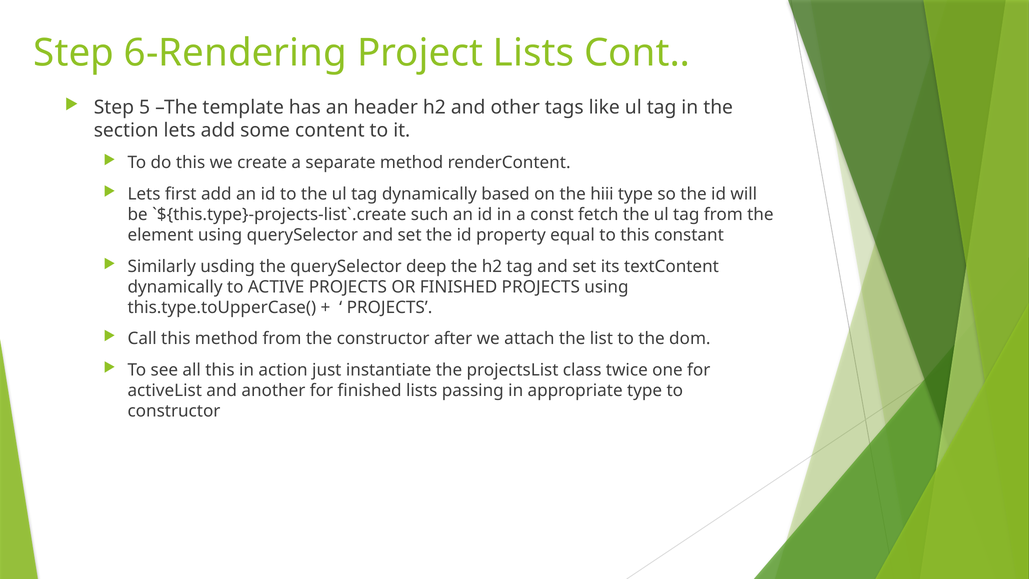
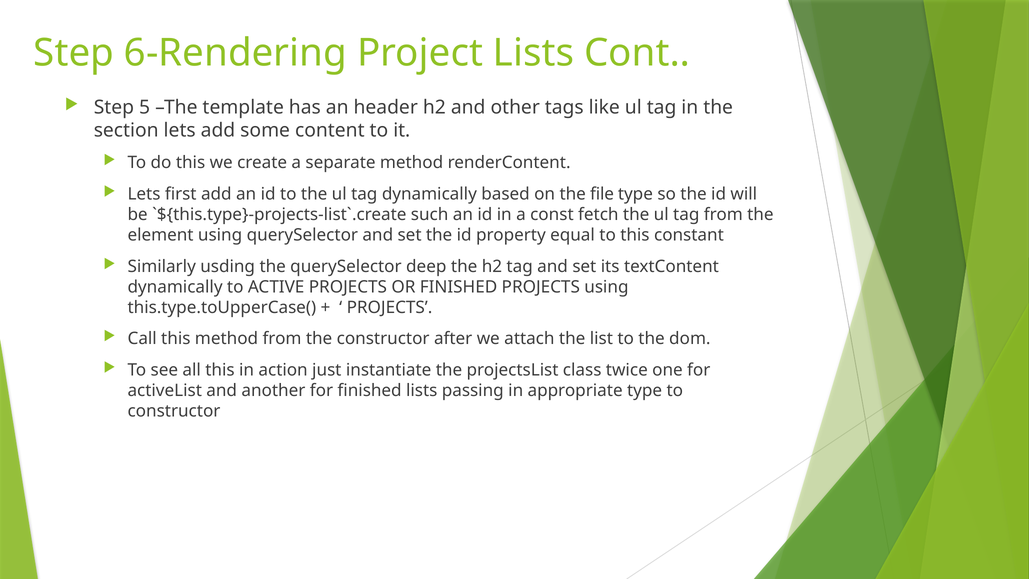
hiii: hiii -> file
